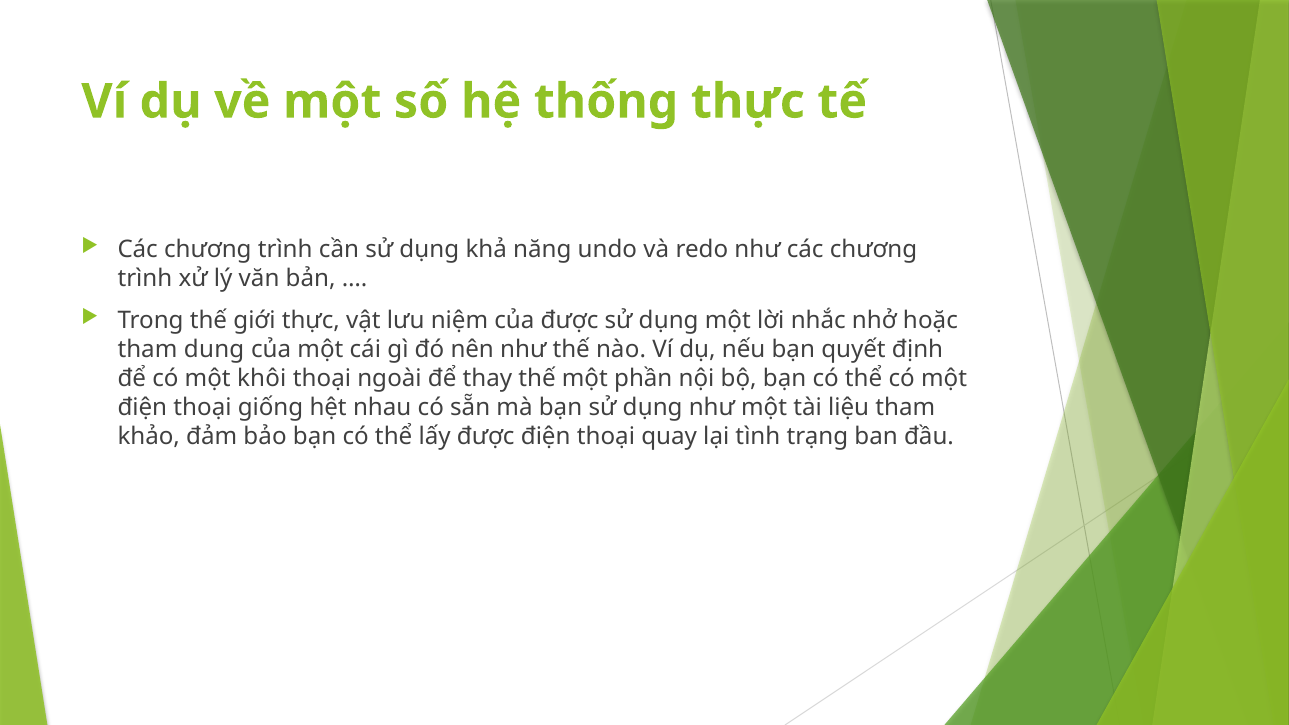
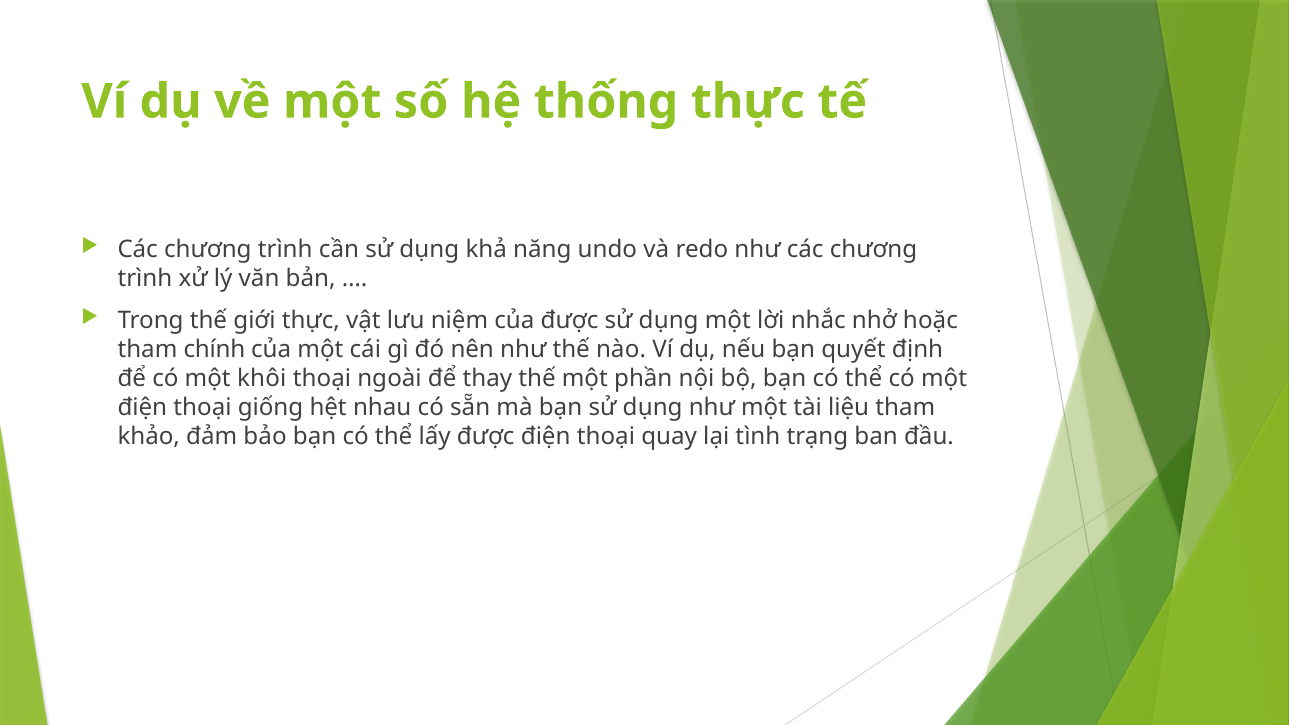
dung: dung -> chính
